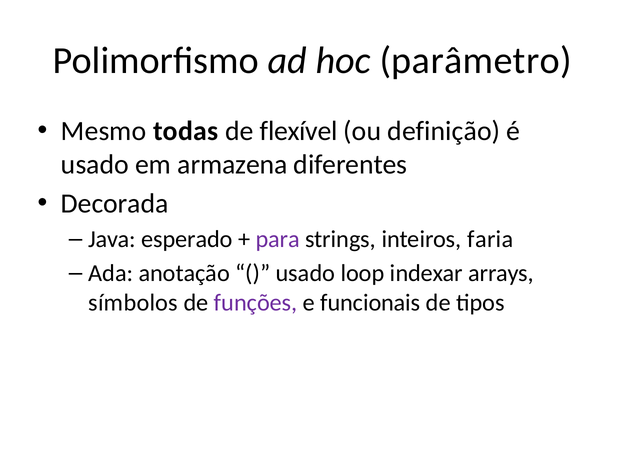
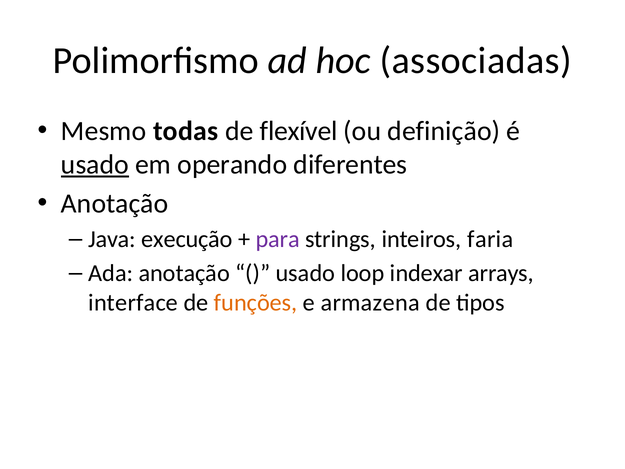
parâmetro: parâmetro -> associadas
usado at (95, 164) underline: none -> present
armazena: armazena -> operando
Decorada at (115, 203): Decorada -> Anotação
esperado: esperado -> execução
símbolos: símbolos -> interface
funções colour: purple -> orange
funcionais: funcionais -> armazena
